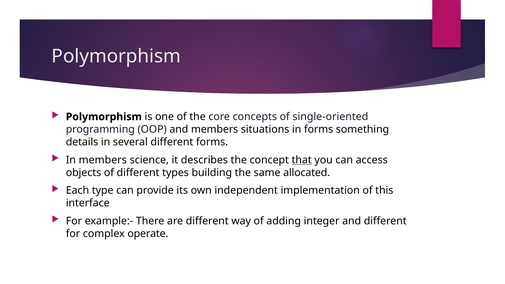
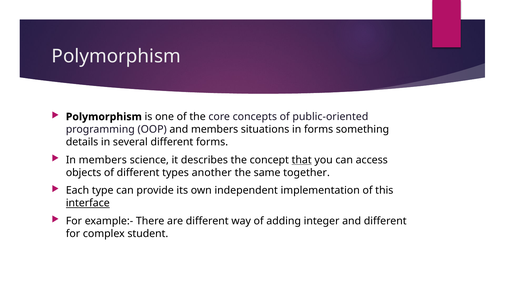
single-oriented: single-oriented -> public-oriented
building: building -> another
allocated: allocated -> together
interface underline: none -> present
operate: operate -> student
